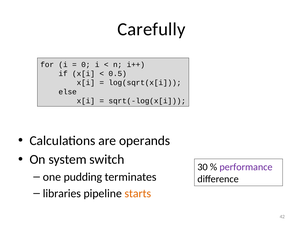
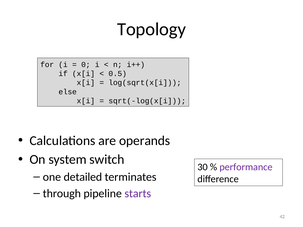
Carefully: Carefully -> Topology
pudding: pudding -> detailed
libraries: libraries -> through
starts colour: orange -> purple
